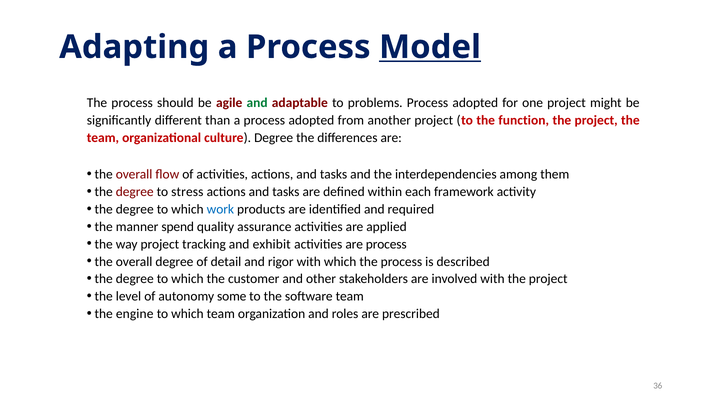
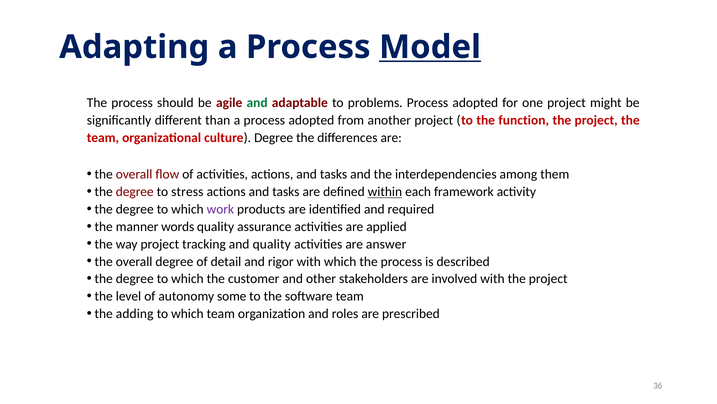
within underline: none -> present
work colour: blue -> purple
spend: spend -> words
and exhibit: exhibit -> quality
are process: process -> answer
engine: engine -> adding
